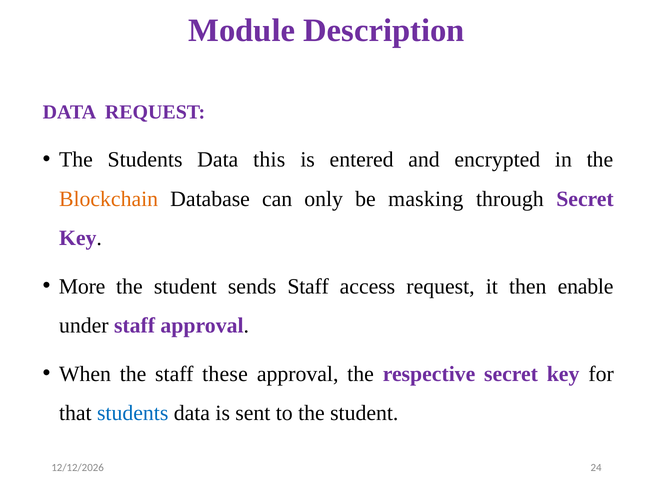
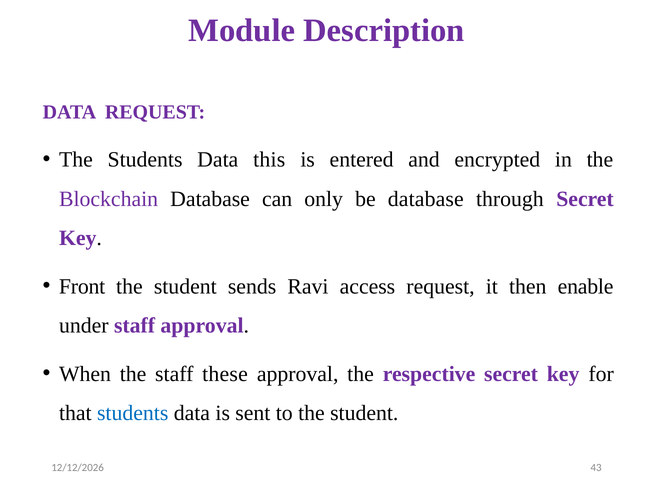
Blockchain colour: orange -> purple
be masking: masking -> database
More: More -> Front
sends Staff: Staff -> Ravi
24: 24 -> 43
